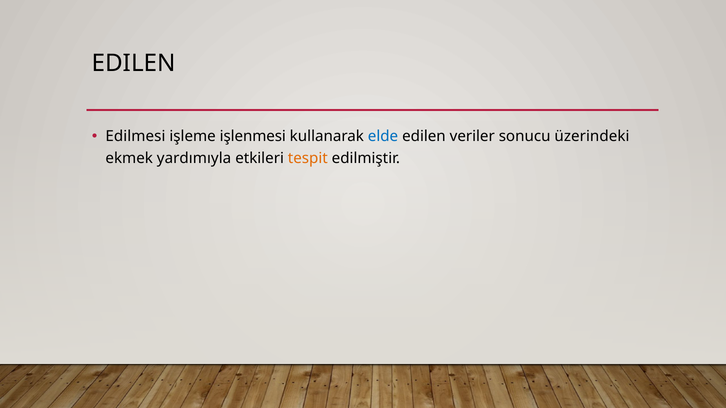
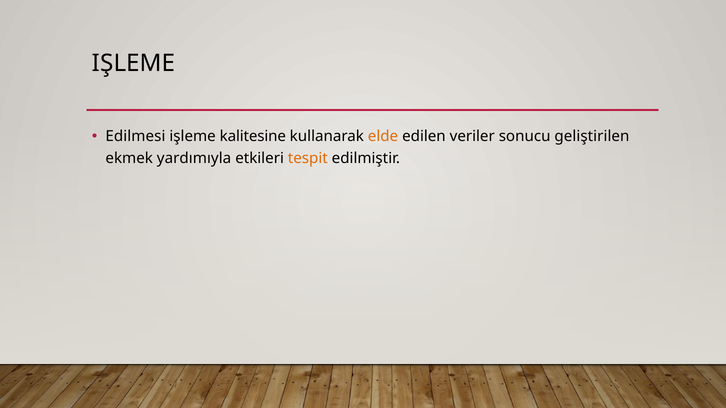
EDILEN at (134, 64): EDILEN -> IŞLEME
işlenmesi: işlenmesi -> kalitesine
elde colour: blue -> orange
üzerindeki: üzerindeki -> geliştirilen
